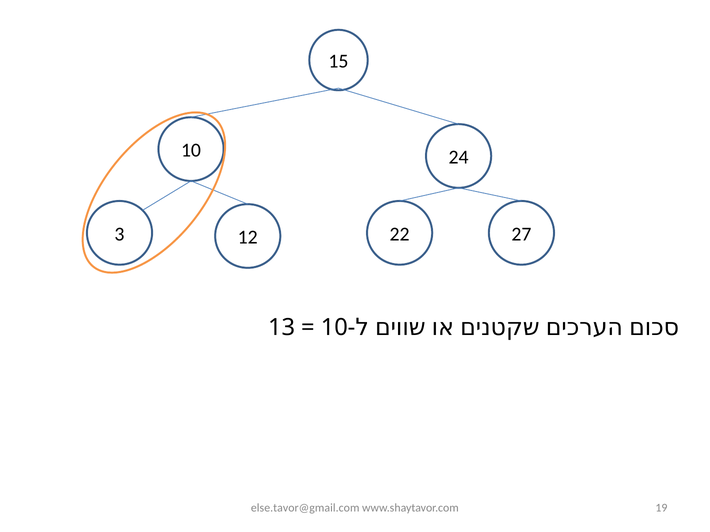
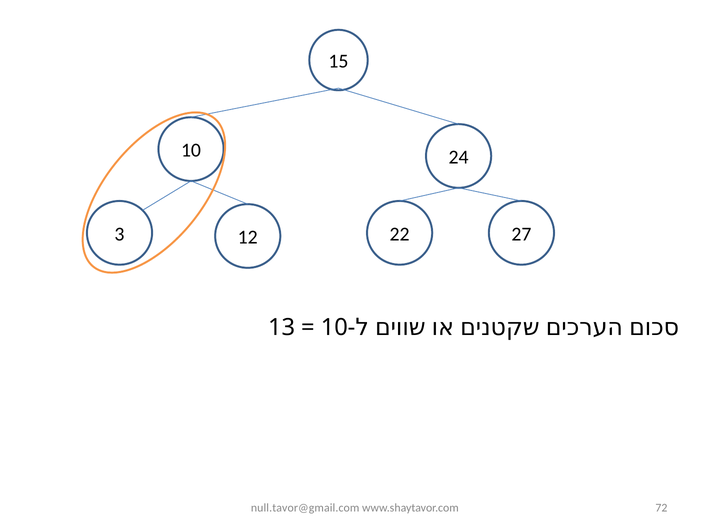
else.tavor@gmail.com: else.tavor@gmail.com -> null.tavor@gmail.com
19: 19 -> 72
